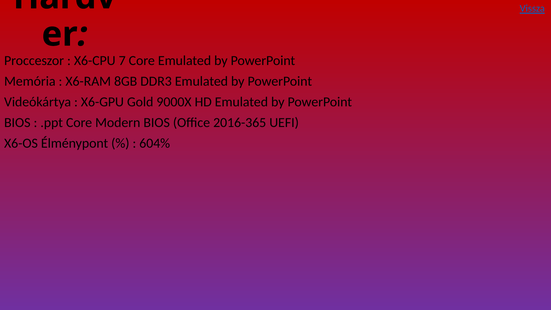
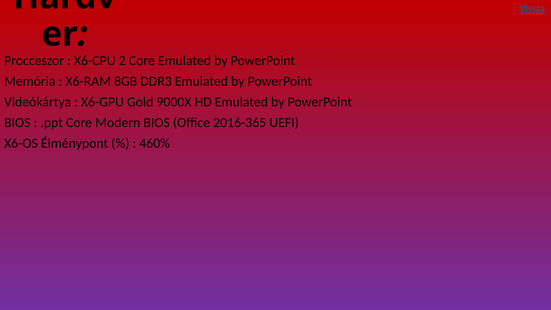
7: 7 -> 2
604%: 604% -> 460%
